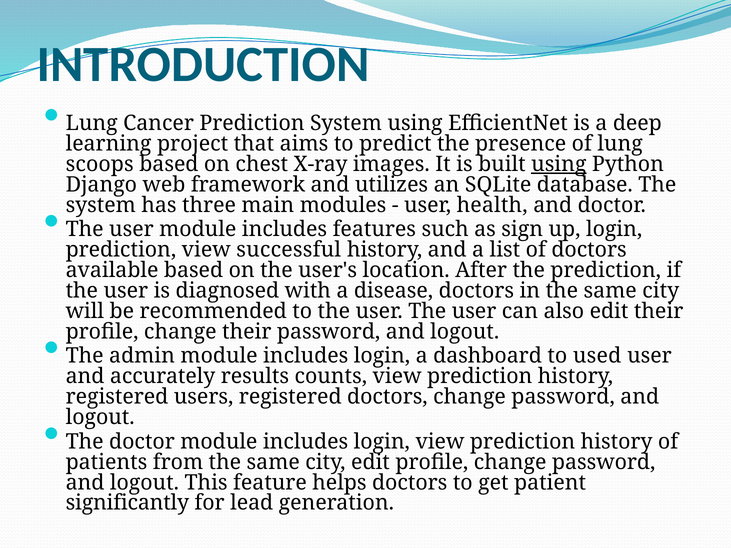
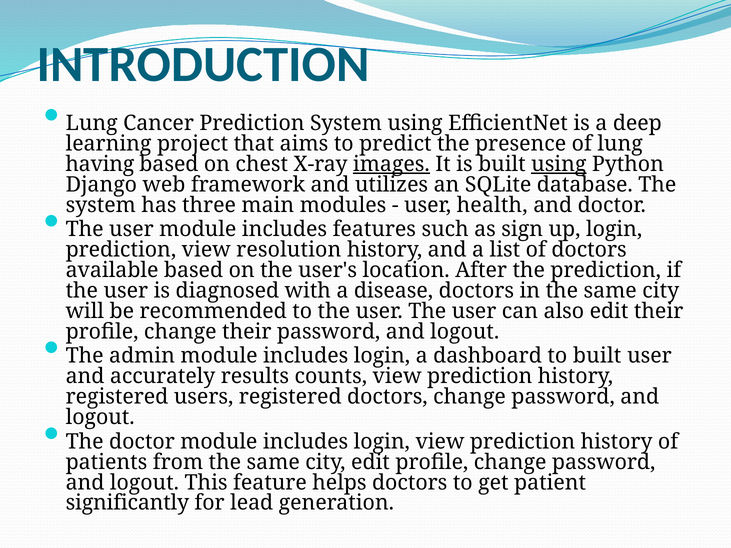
scoops: scoops -> having
images underline: none -> present
successful: successful -> resolution
to used: used -> built
